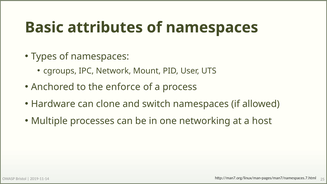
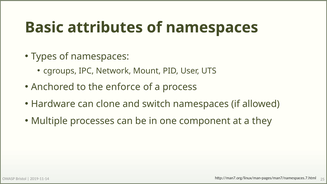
networking: networking -> component
host: host -> they
